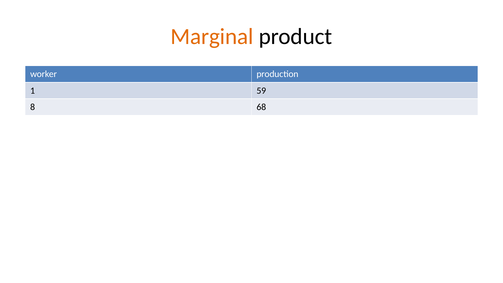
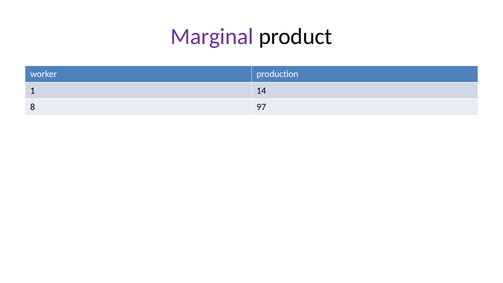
Marginal colour: orange -> purple
59: 59 -> 14
68: 68 -> 97
